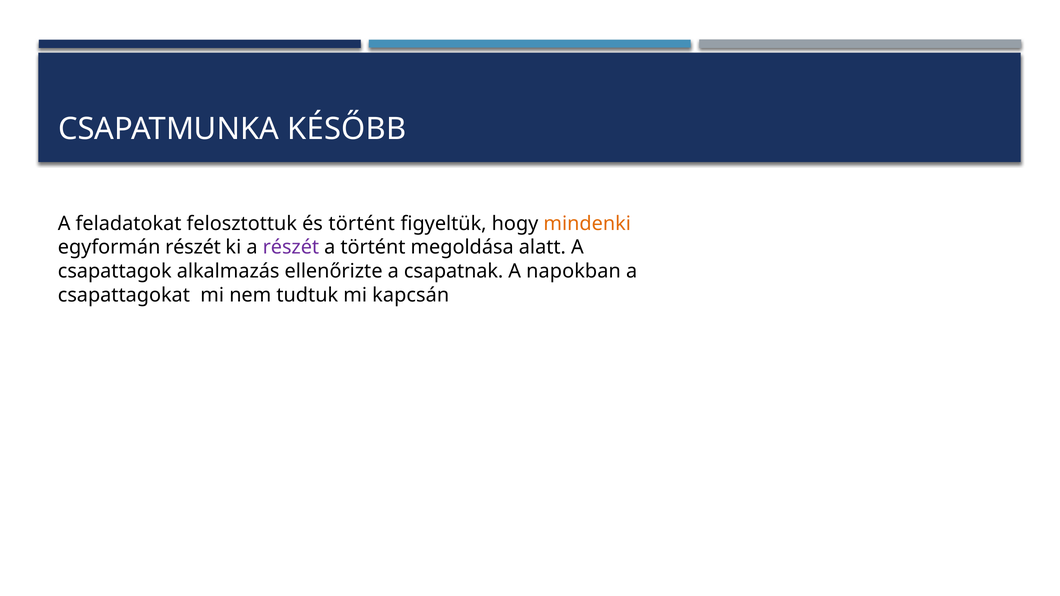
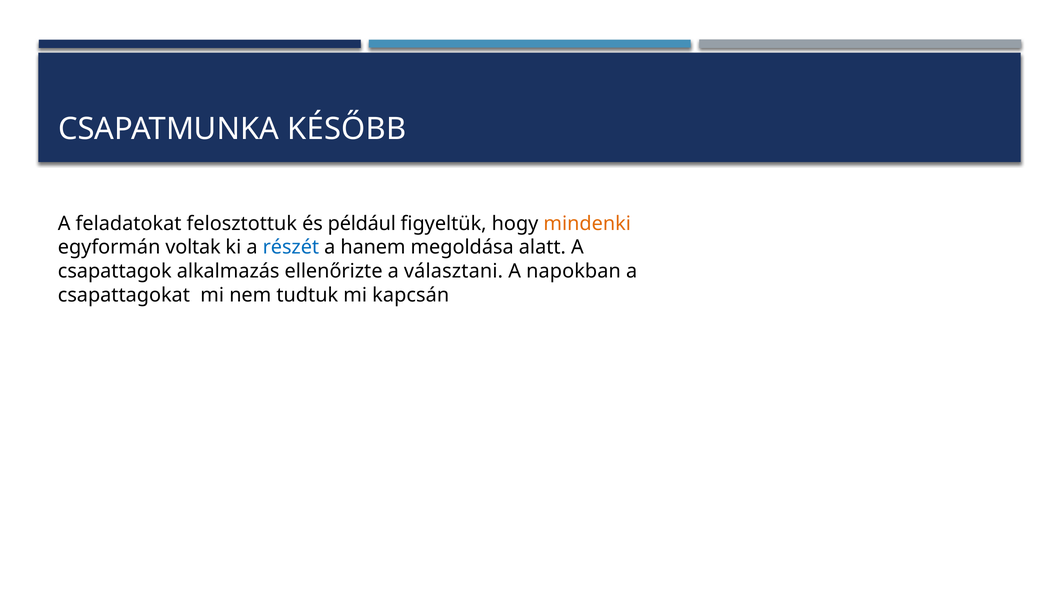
és történt: történt -> például
egyformán részét: részét -> voltak
részét at (291, 248) colour: purple -> blue
a történt: történt -> hanem
csapatnak: csapatnak -> választani
